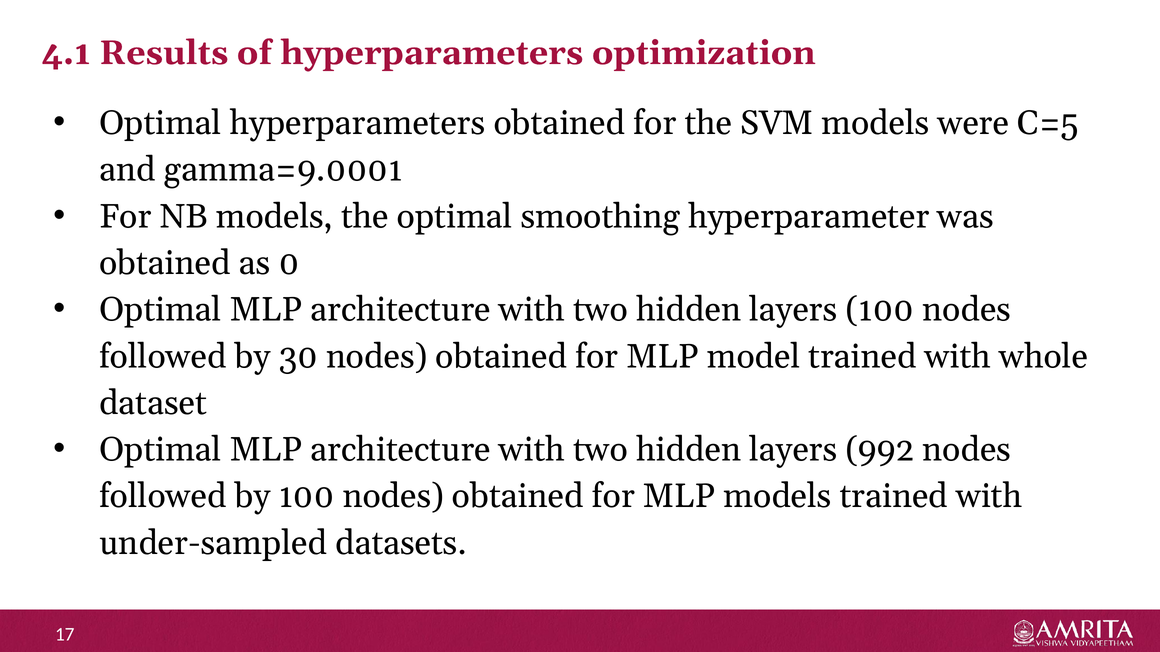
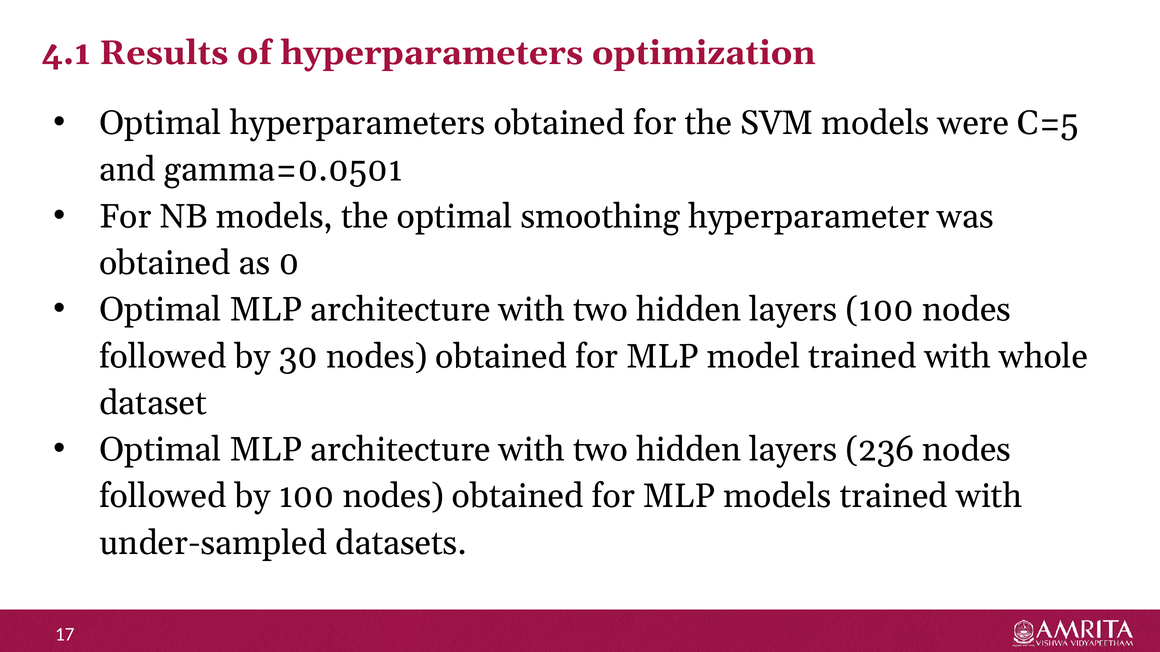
gamma=9.0001: gamma=9.0001 -> gamma=0.0501
992: 992 -> 236
